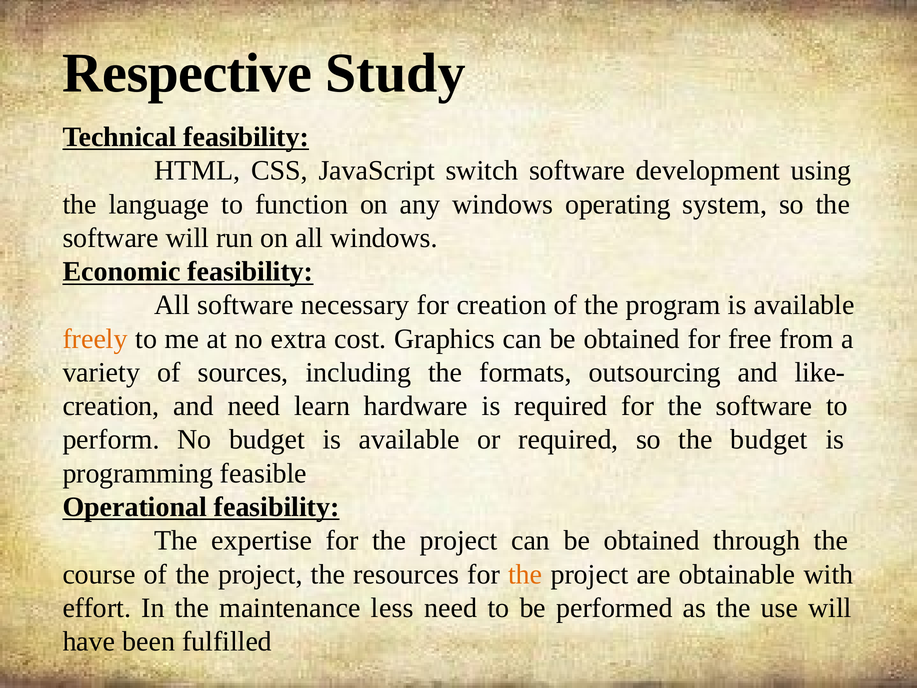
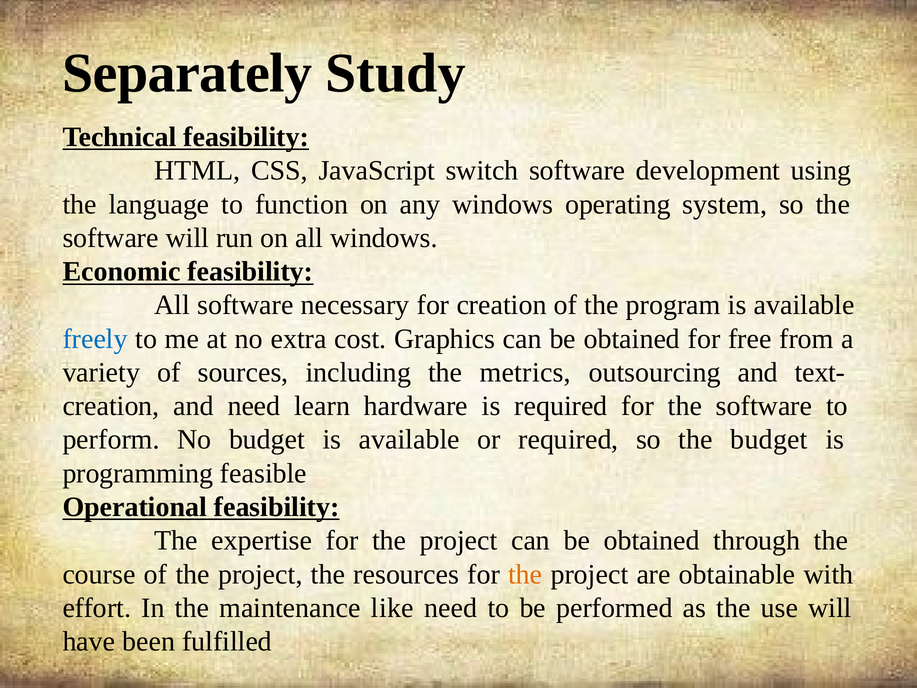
Respective: Respective -> Separately
freely colour: orange -> blue
formats: formats -> metrics
like-: like- -> text-
less: less -> like
